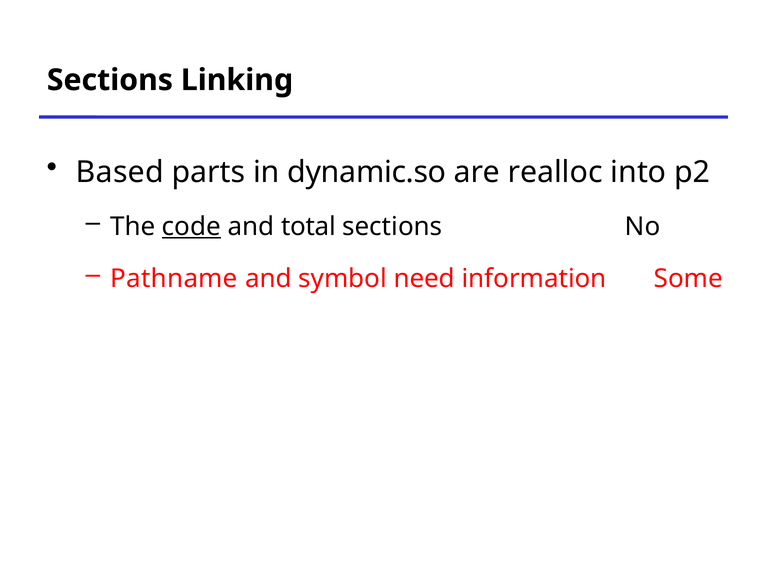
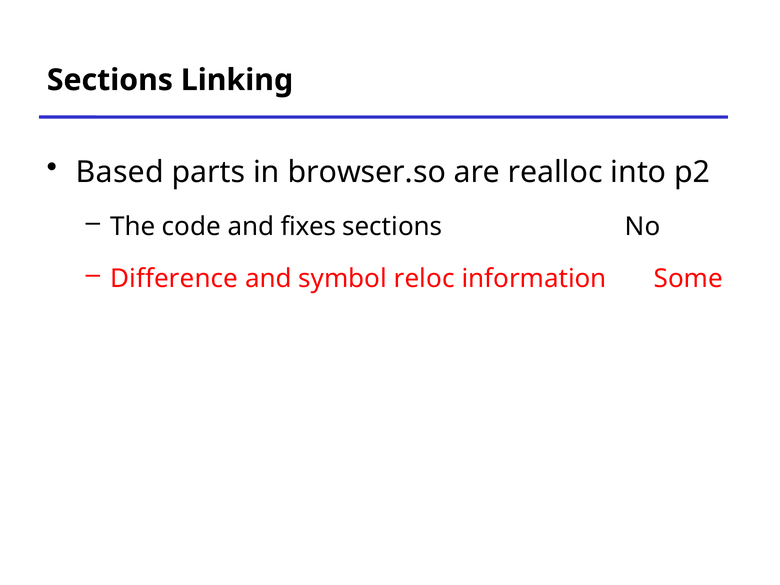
dynamic.so: dynamic.so -> browser.so
code underline: present -> none
total: total -> fixes
Pathname: Pathname -> Difference
need: need -> reloc
